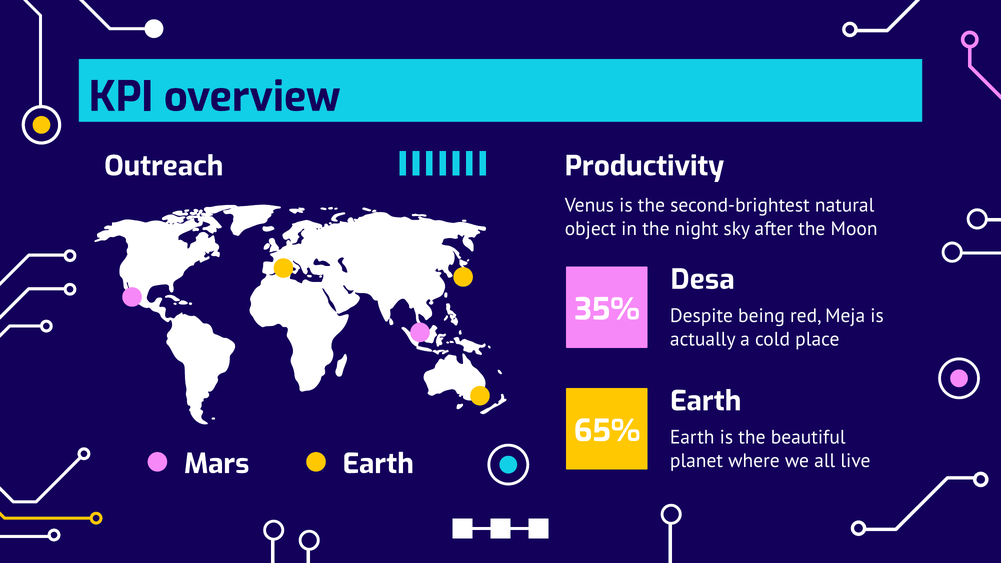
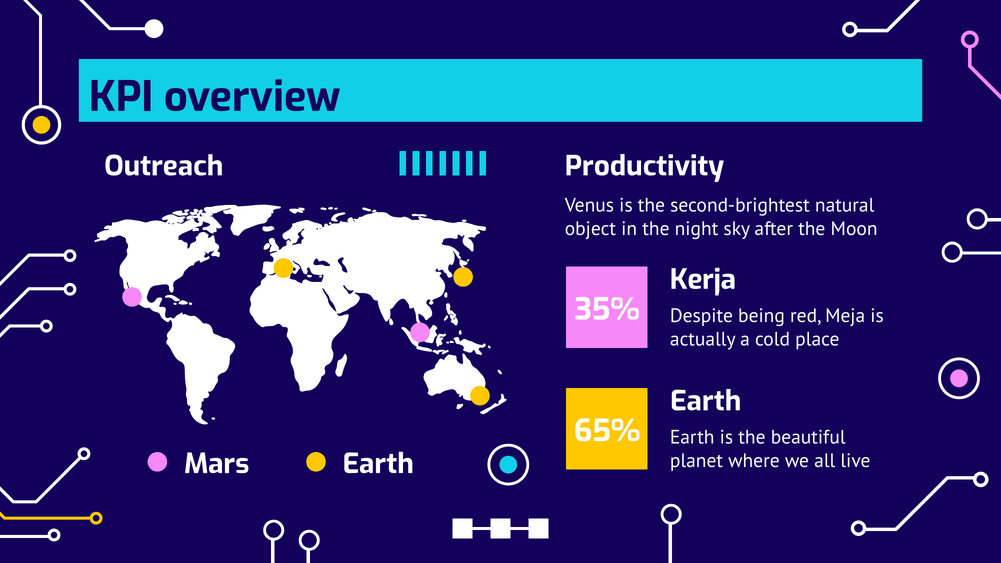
Desa: Desa -> Kerja
